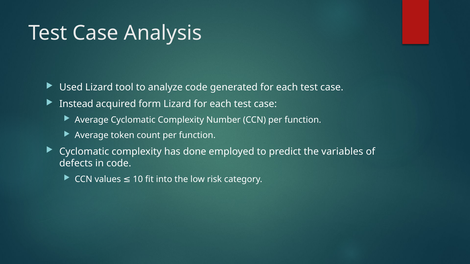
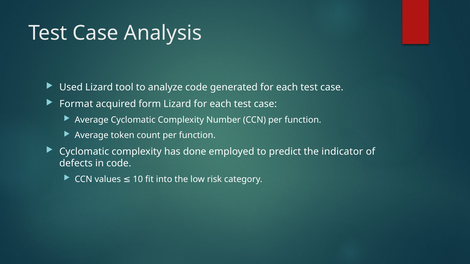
Instead: Instead -> Format
variables: variables -> indicator
